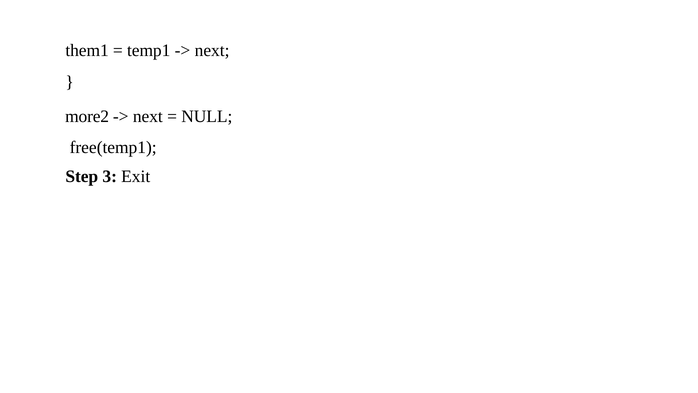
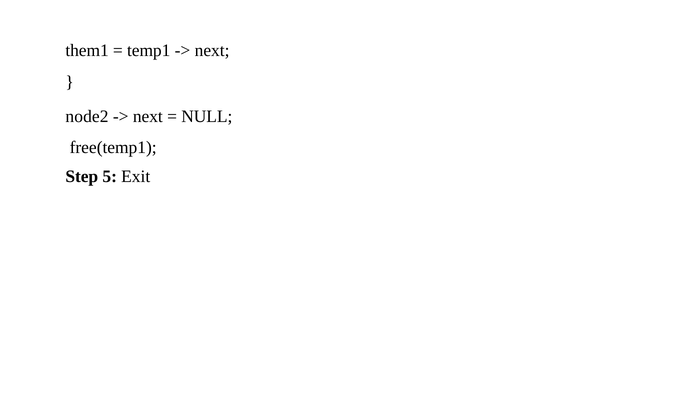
more2: more2 -> node2
3: 3 -> 5
